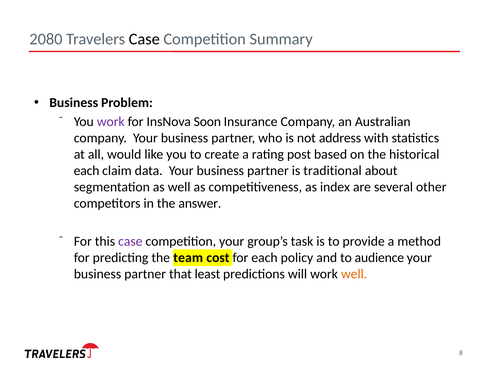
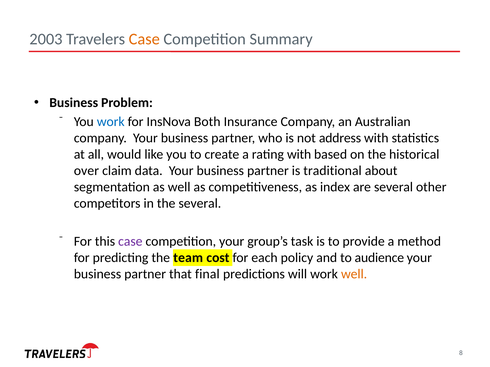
2080: 2080 -> 2003
Case at (144, 39) colour: black -> orange
work at (111, 122) colour: purple -> blue
Soon: Soon -> Both
rating post: post -> with
each at (87, 171): each -> over
the answer: answer -> several
least: least -> final
